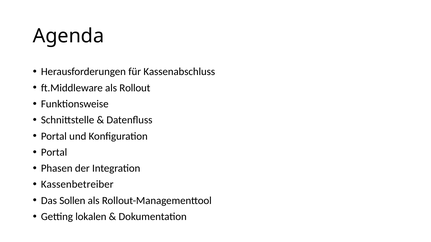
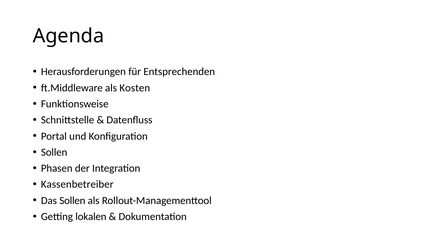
Kassenabschluss: Kassenabschluss -> Entsprechenden
Rollout: Rollout -> Kosten
Portal at (54, 153): Portal -> Sollen
